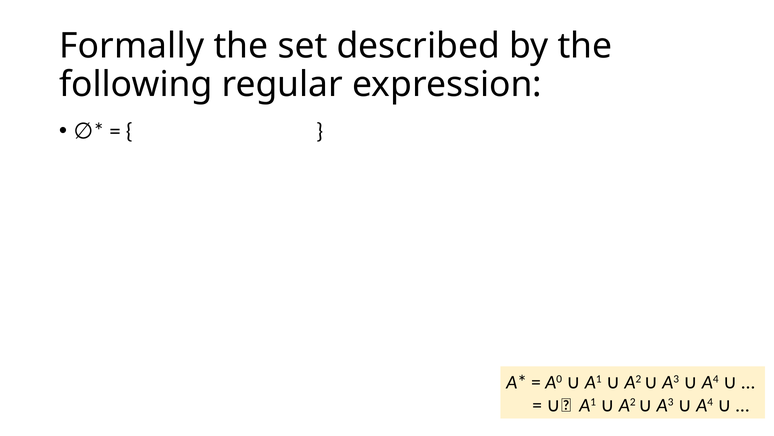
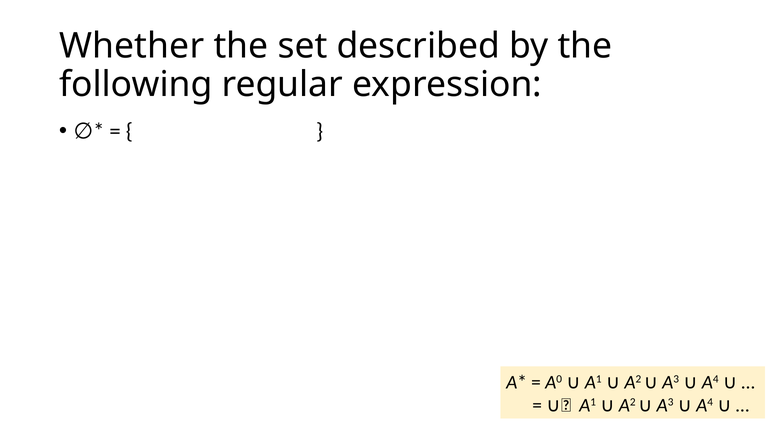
Formally: Formally -> Whether
